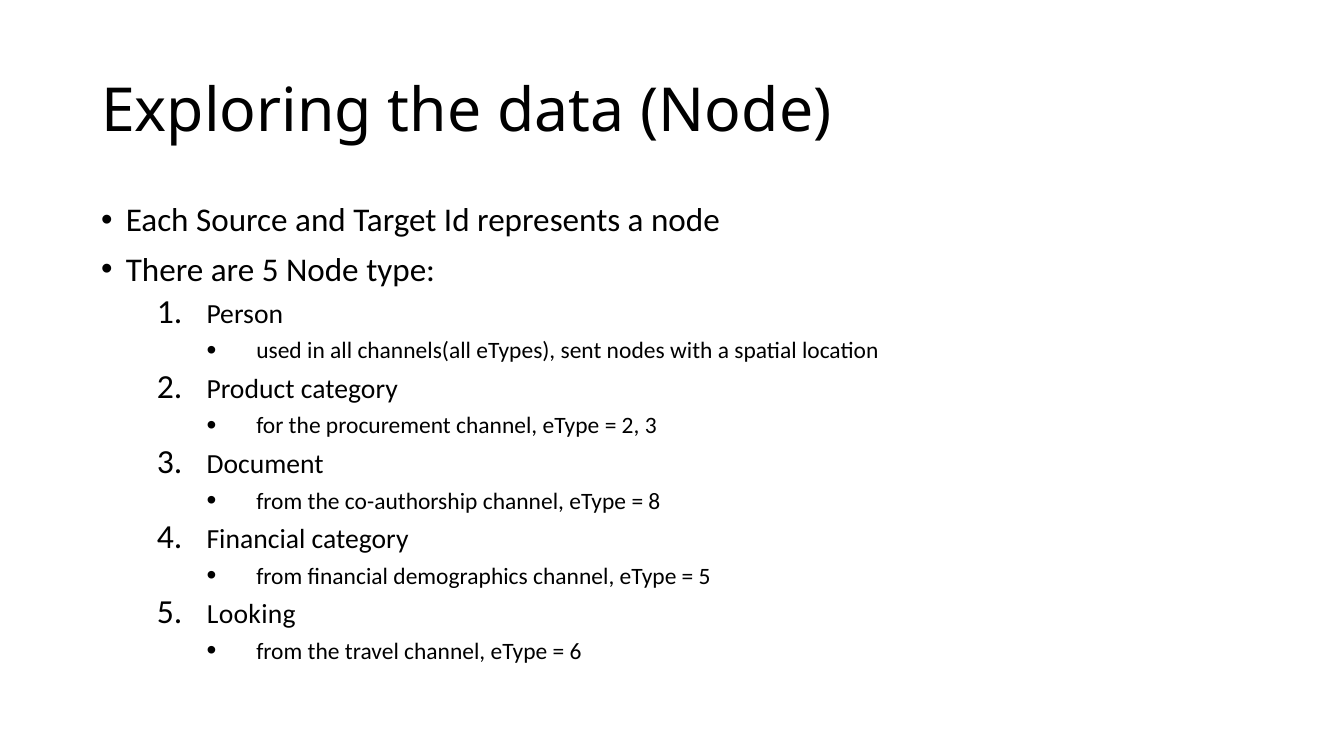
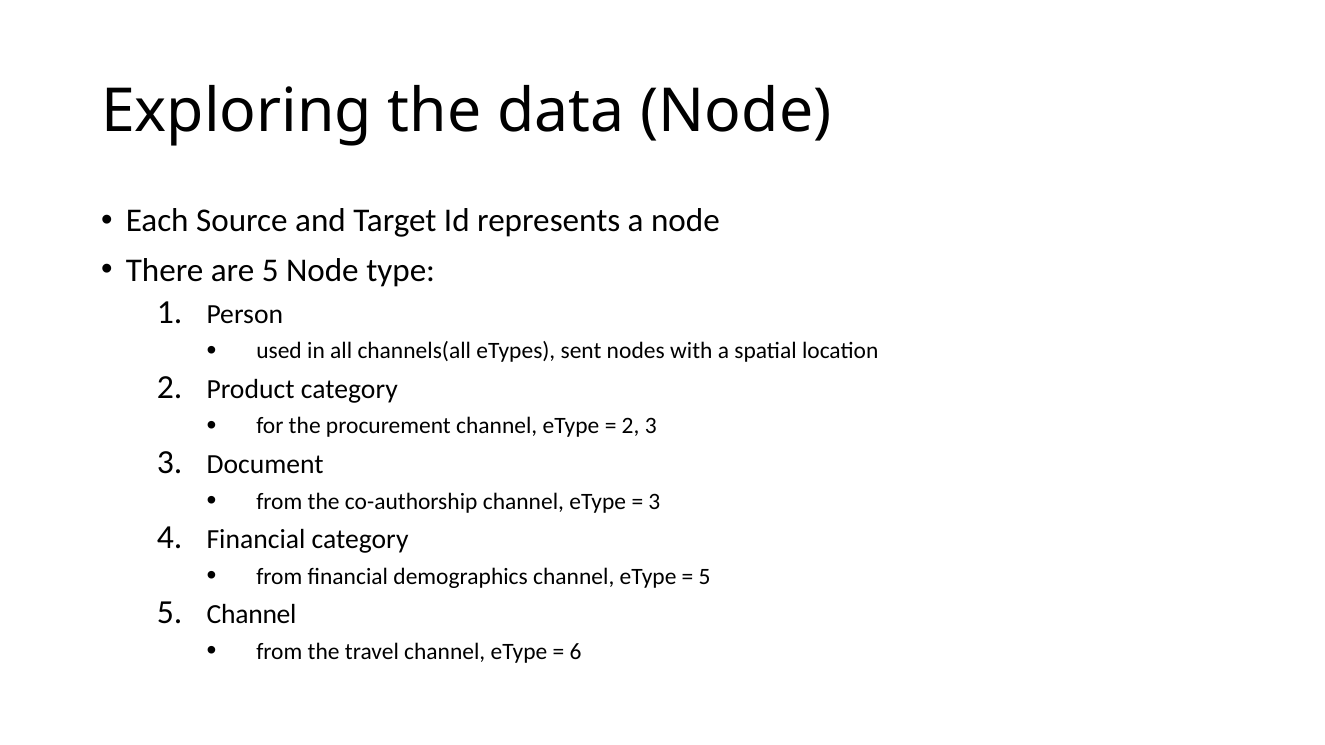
8 at (654, 501): 8 -> 3
5 Looking: Looking -> Channel
